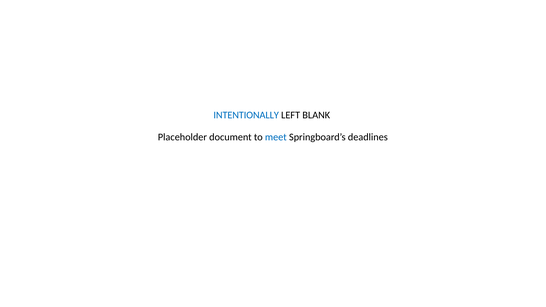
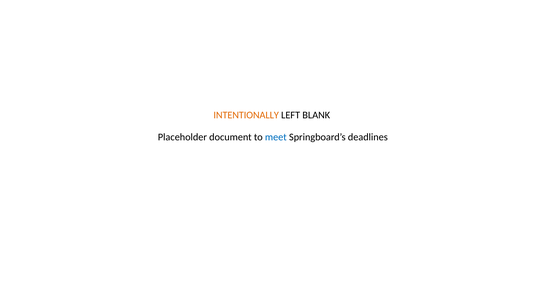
INTENTIONALLY colour: blue -> orange
